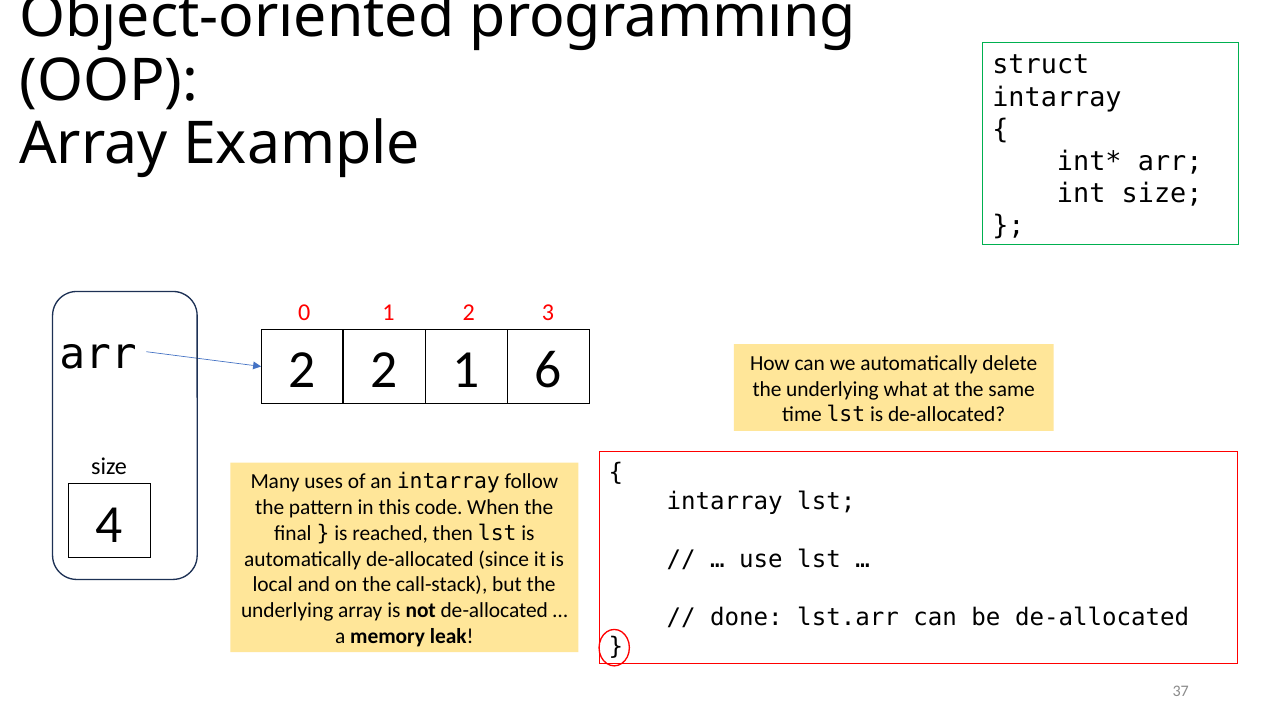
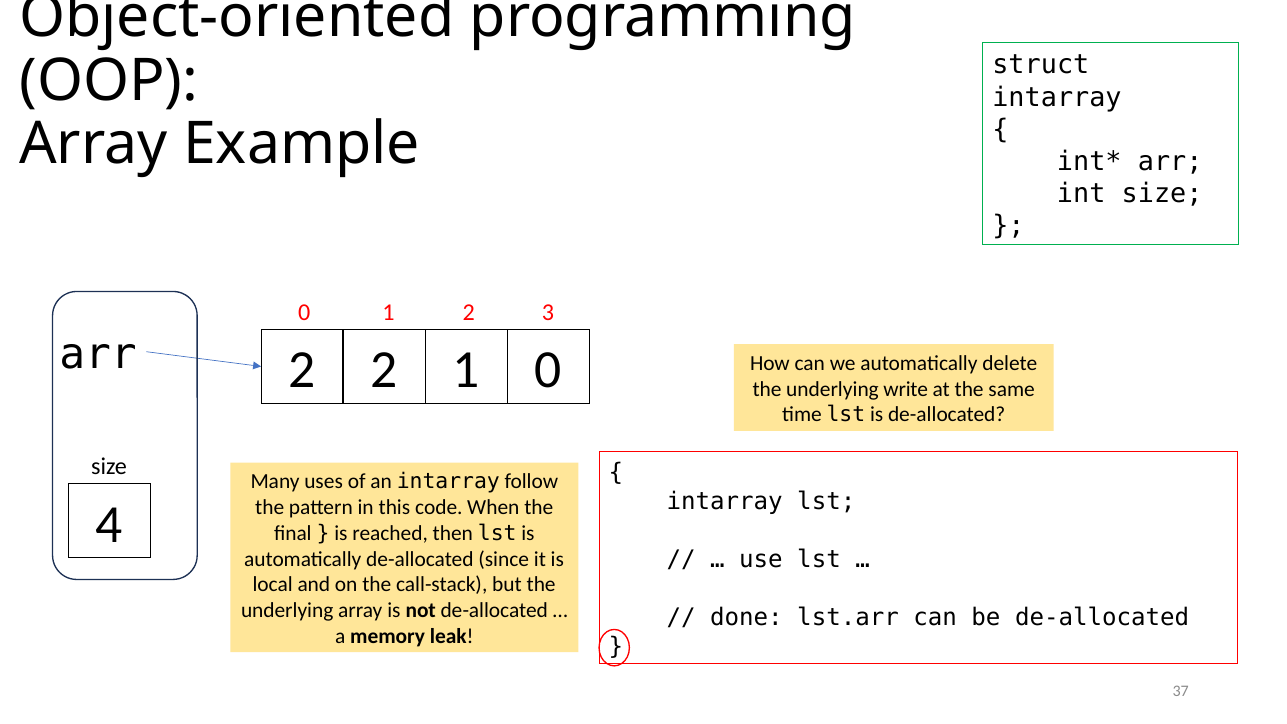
1 6: 6 -> 0
what: what -> write
